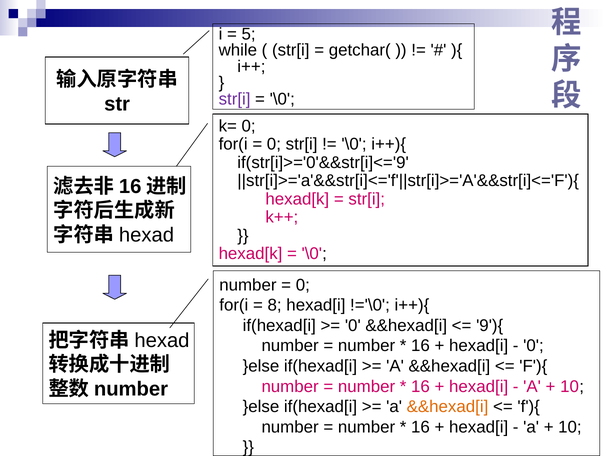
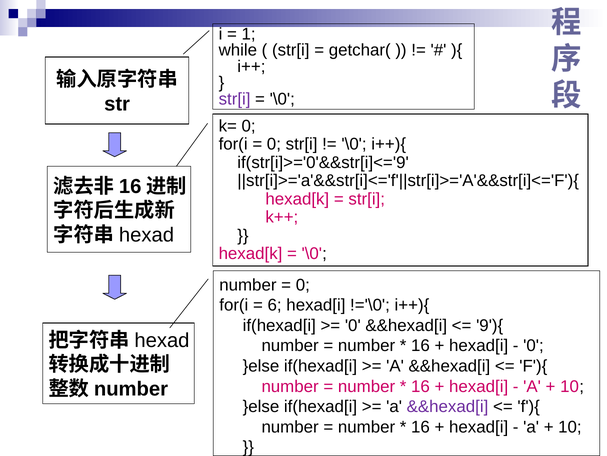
5: 5 -> 1
8: 8 -> 6
&&hexad[i at (448, 406) colour: orange -> purple
